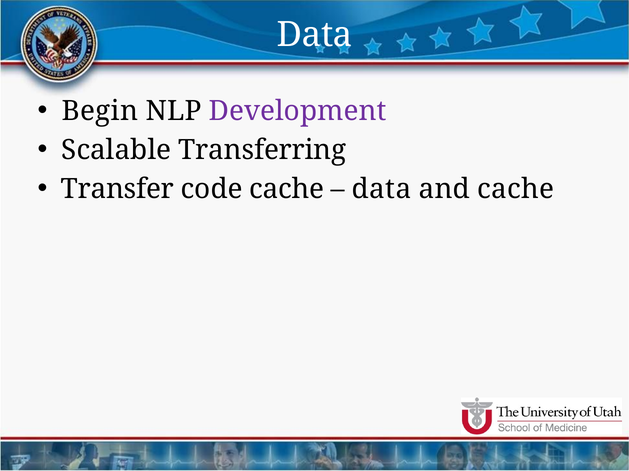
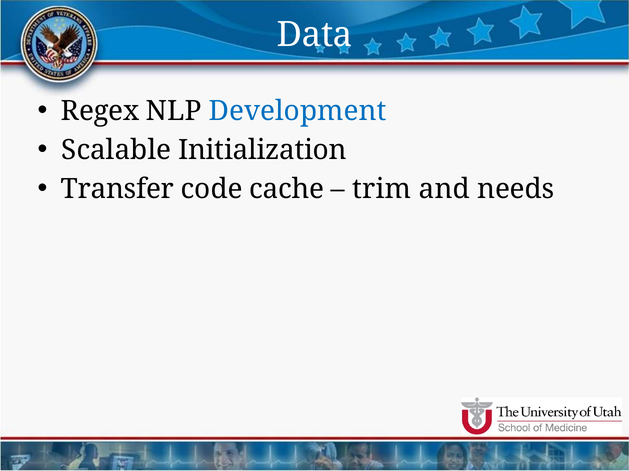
Begin: Begin -> Regex
Development colour: purple -> blue
Transferring: Transferring -> Initialization
data at (382, 189): data -> trim
and cache: cache -> needs
